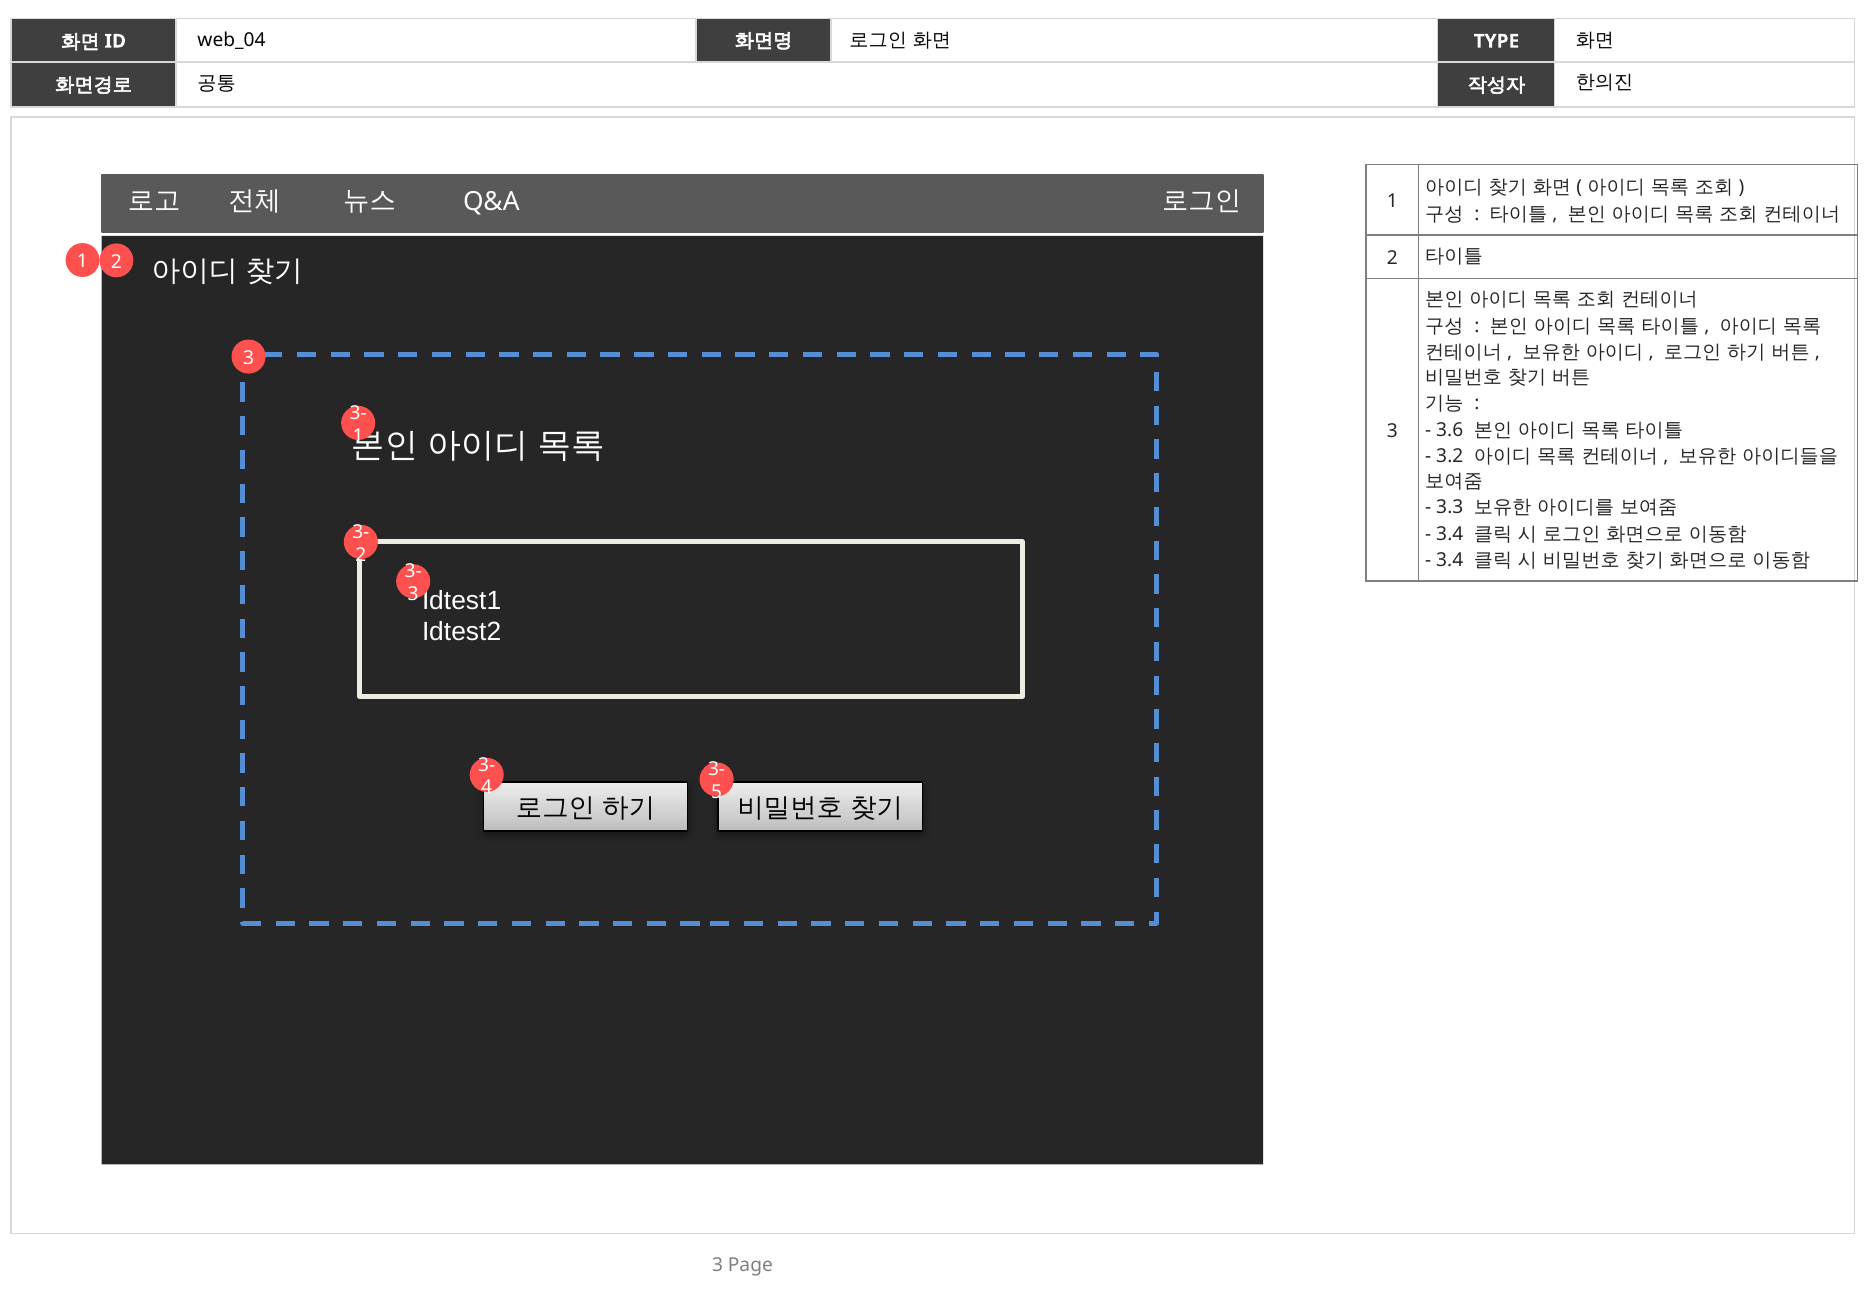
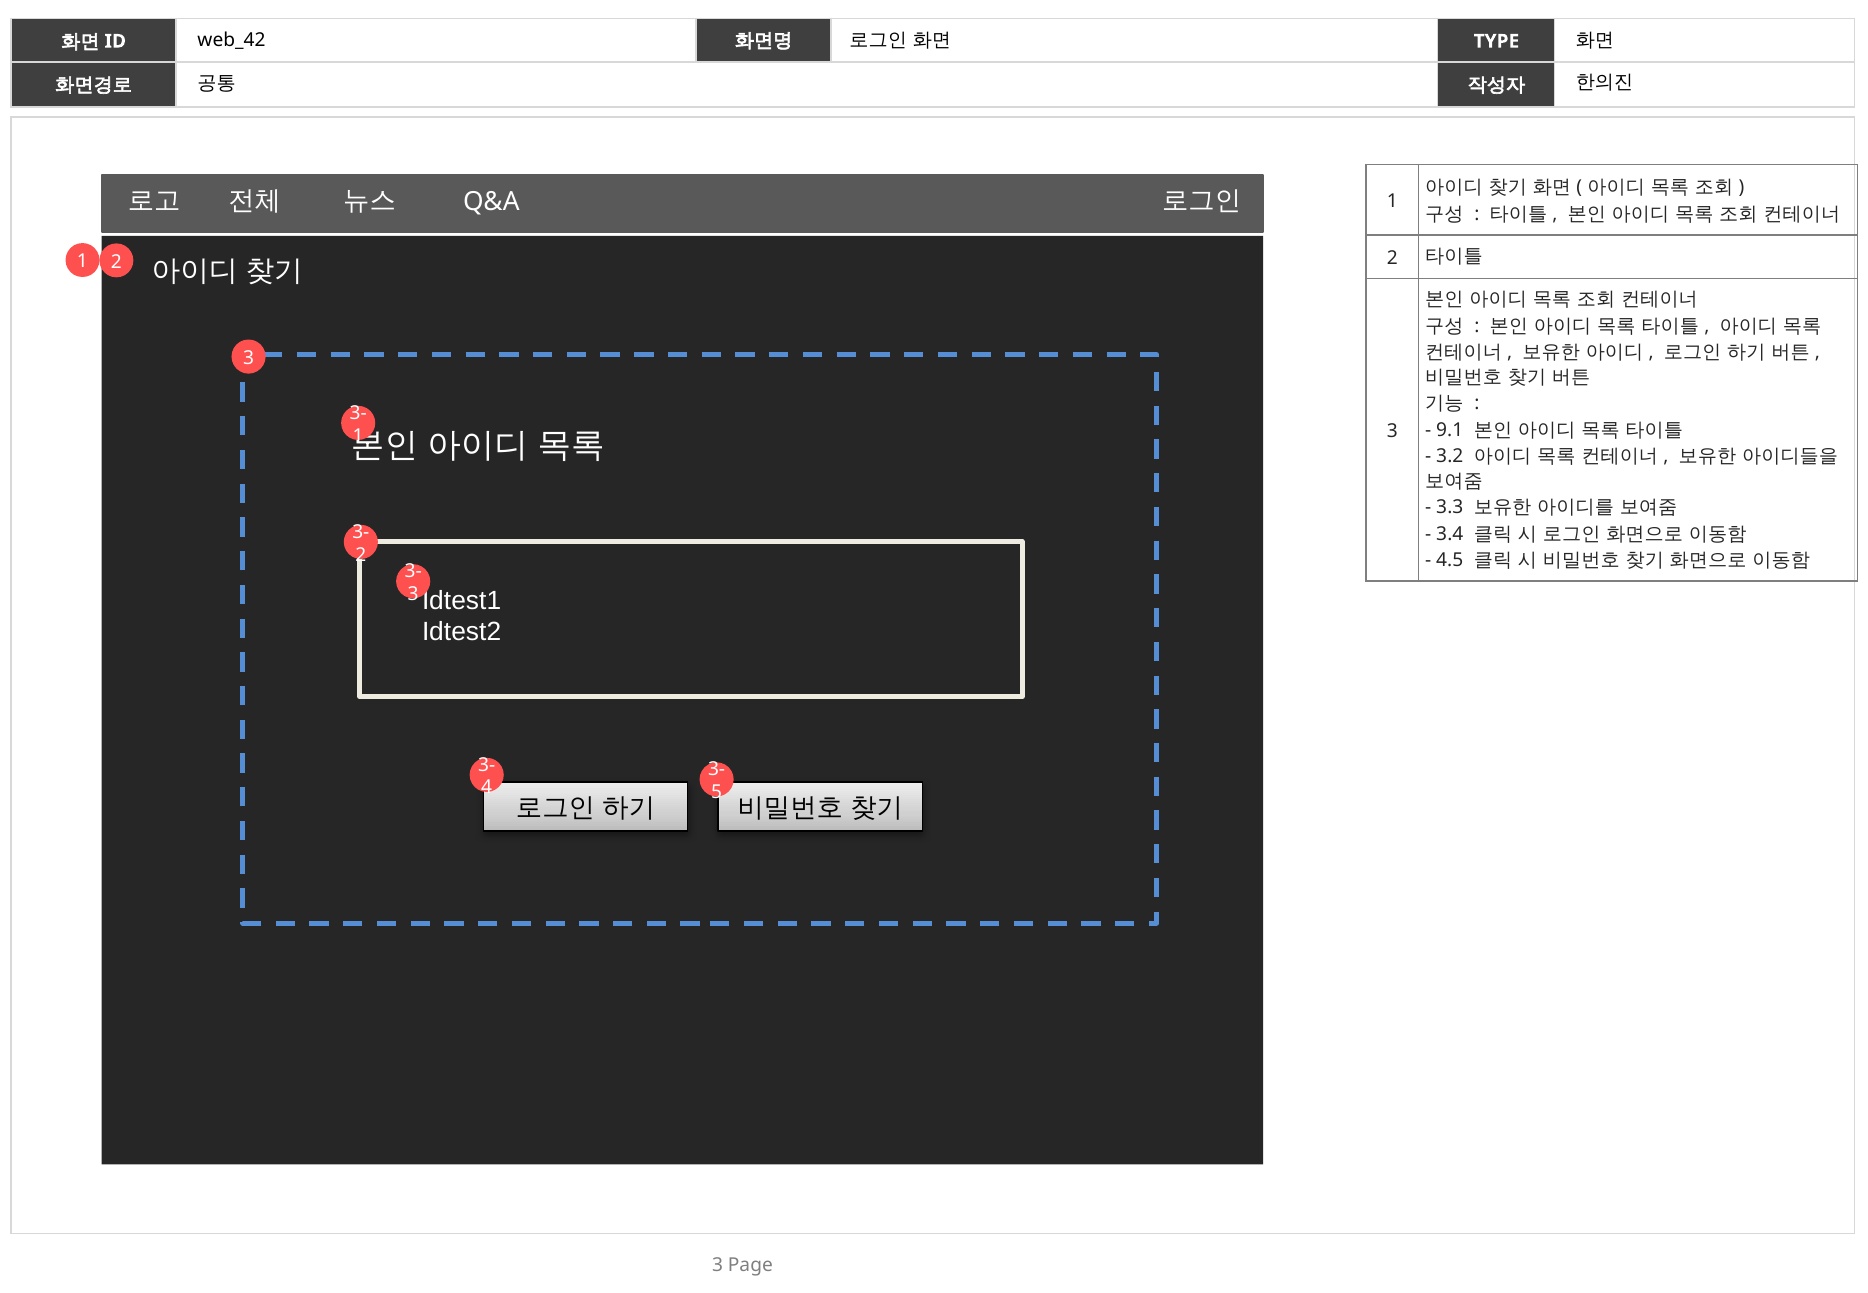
web_04: web_04 -> web_42
3.6: 3.6 -> 9.1
3.4 at (1450, 560): 3.4 -> 4.5
